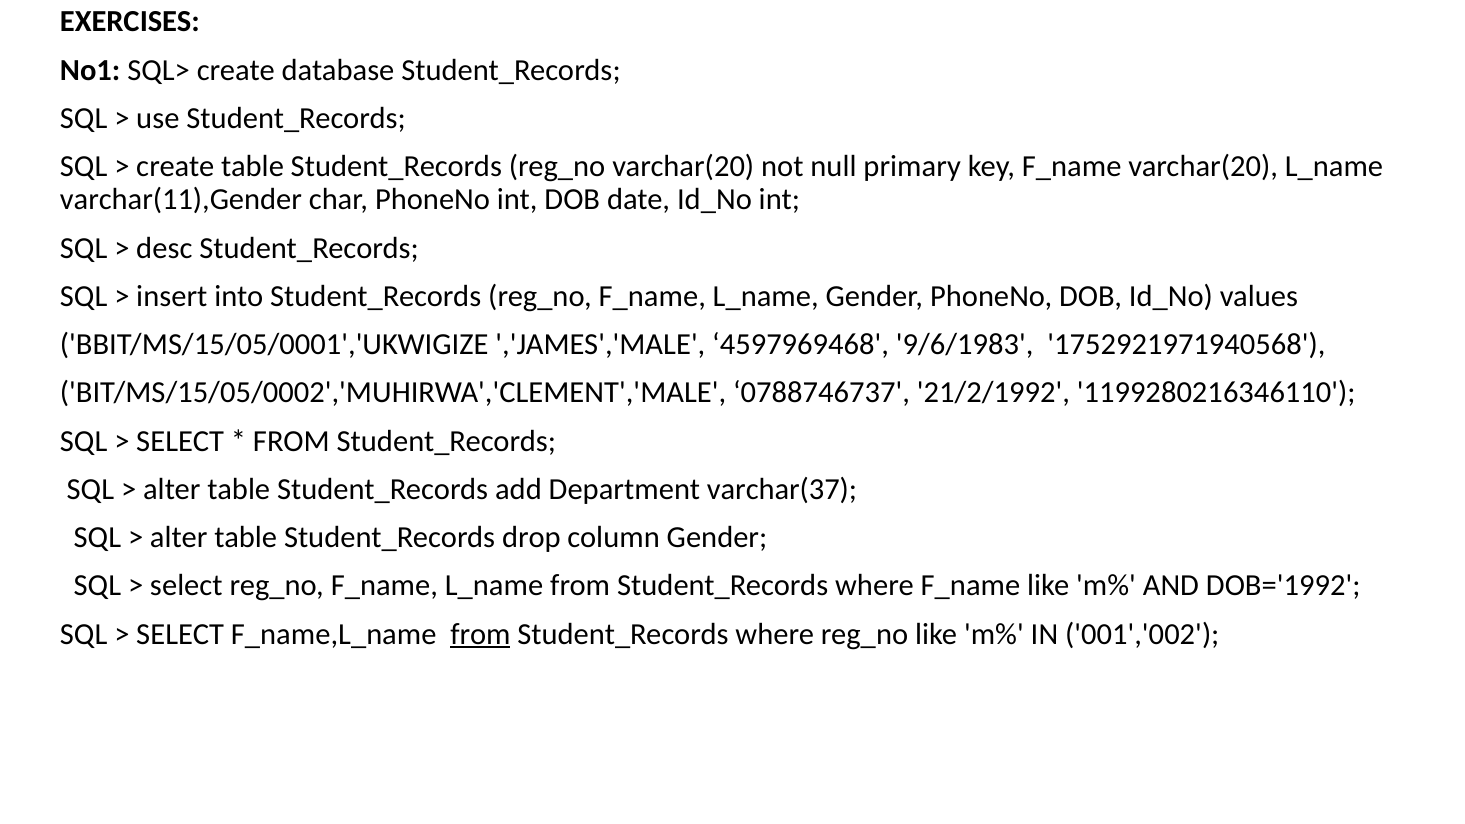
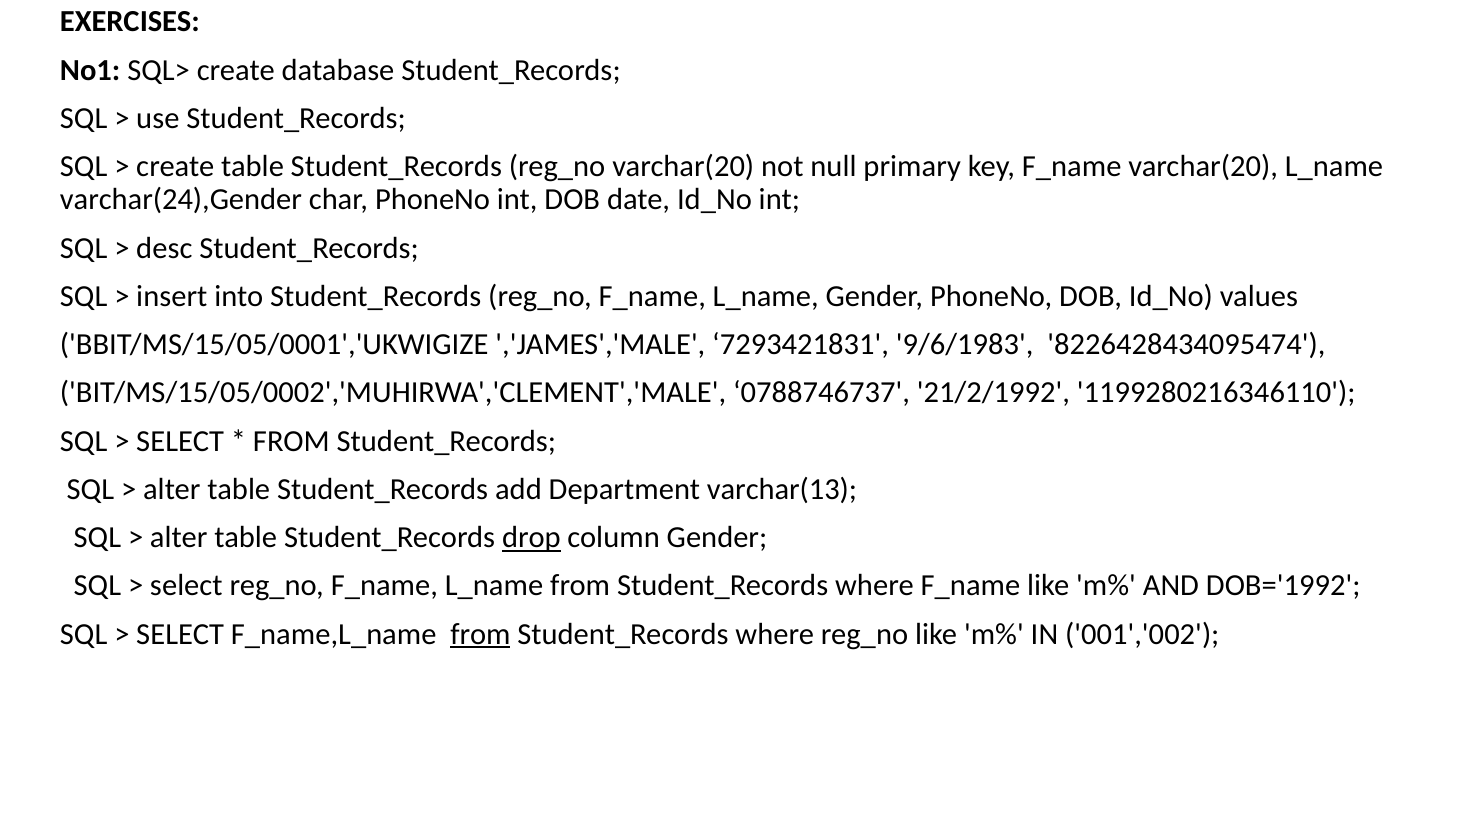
varchar(11),Gender: varchar(11),Gender -> varchar(24),Gender
4597969468: 4597969468 -> 7293421831
1752921971940568: 1752921971940568 -> 8226428434095474
varchar(37: varchar(37 -> varchar(13
drop underline: none -> present
